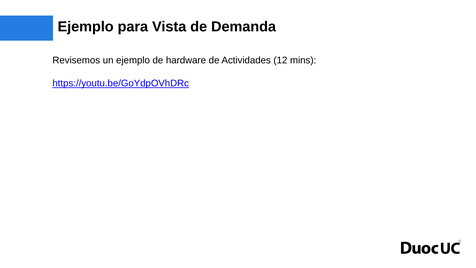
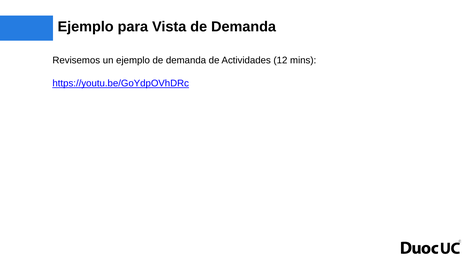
ejemplo de hardware: hardware -> demanda
